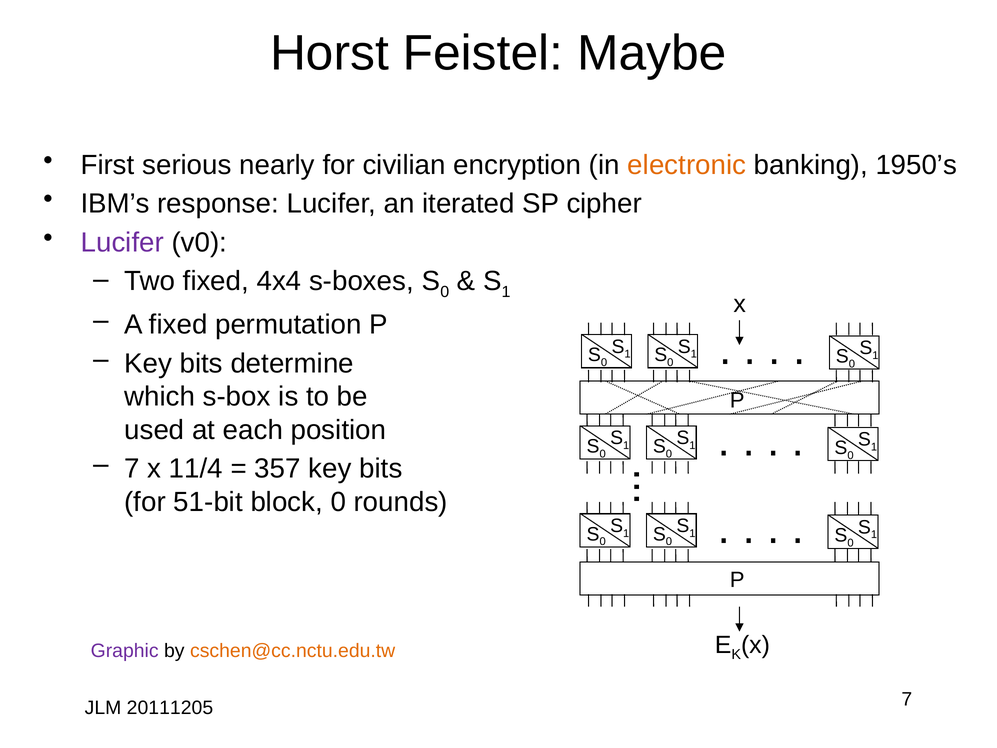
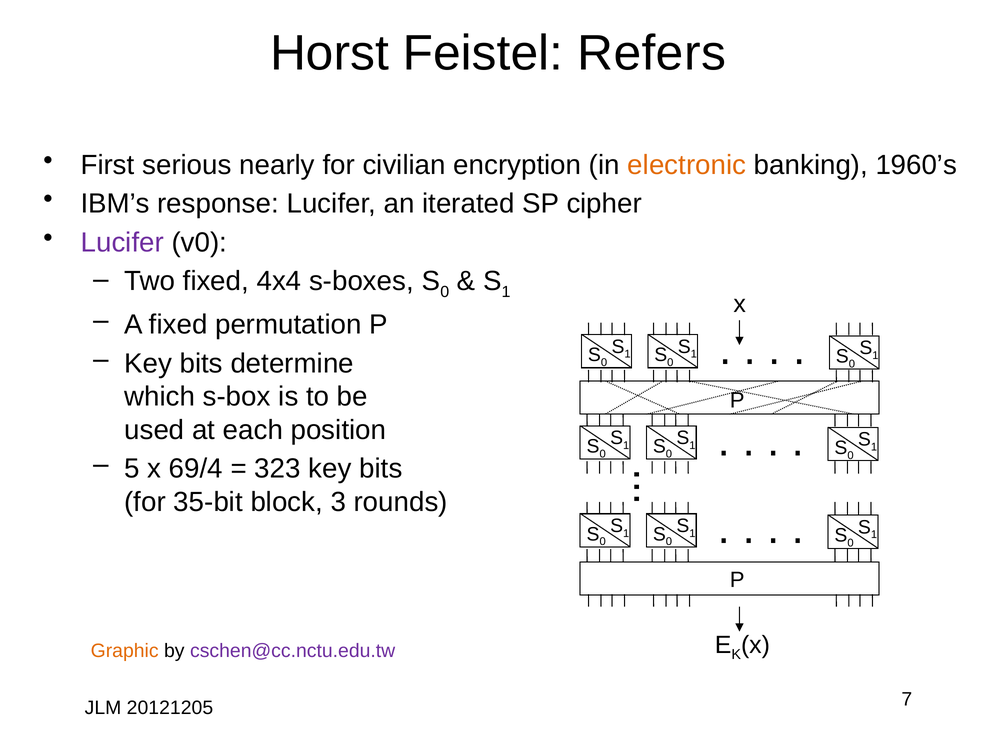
Maybe: Maybe -> Refers
1950’s: 1950’s -> 1960’s
7 at (132, 469): 7 -> 5
11/4: 11/4 -> 69/4
357: 357 -> 323
51-bit: 51-bit -> 35-bit
block 0: 0 -> 3
Graphic colour: purple -> orange
cschen@cc.nctu.edu.tw colour: orange -> purple
20111205: 20111205 -> 20121205
